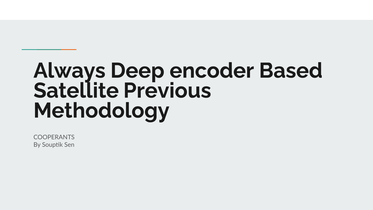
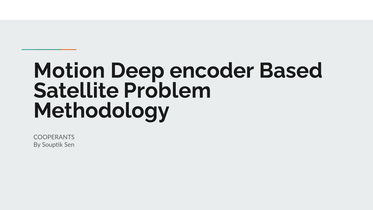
Always: Always -> Motion
Previous: Previous -> Problem
